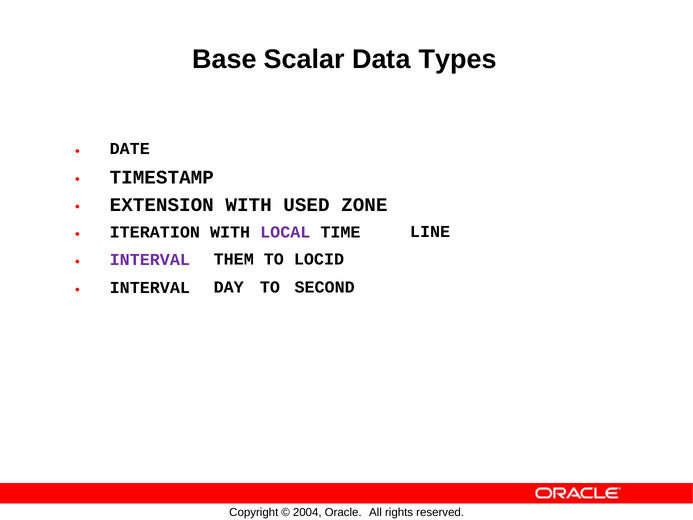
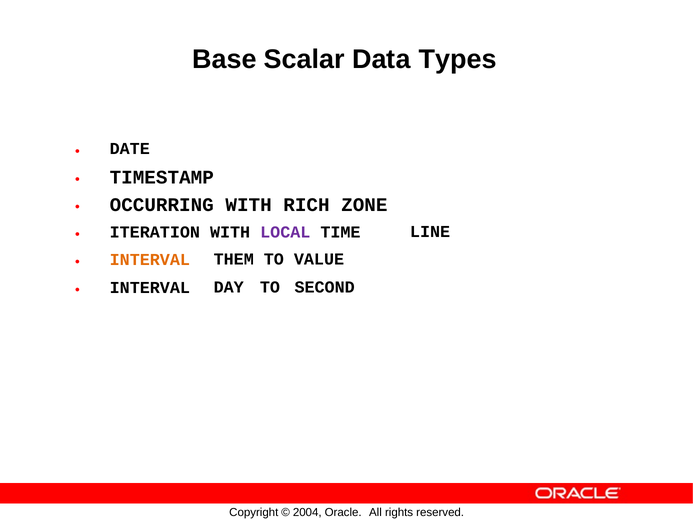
EXTENSION: EXTENSION -> OCCURRING
USED: USED -> RICH
LOCID: LOCID -> VALUE
INTERVAL at (150, 260) colour: purple -> orange
